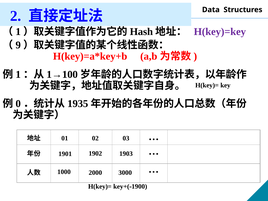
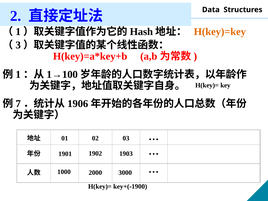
H(key)=key colour: purple -> orange
9: 9 -> 3
0: 0 -> 7
1935: 1935 -> 1906
